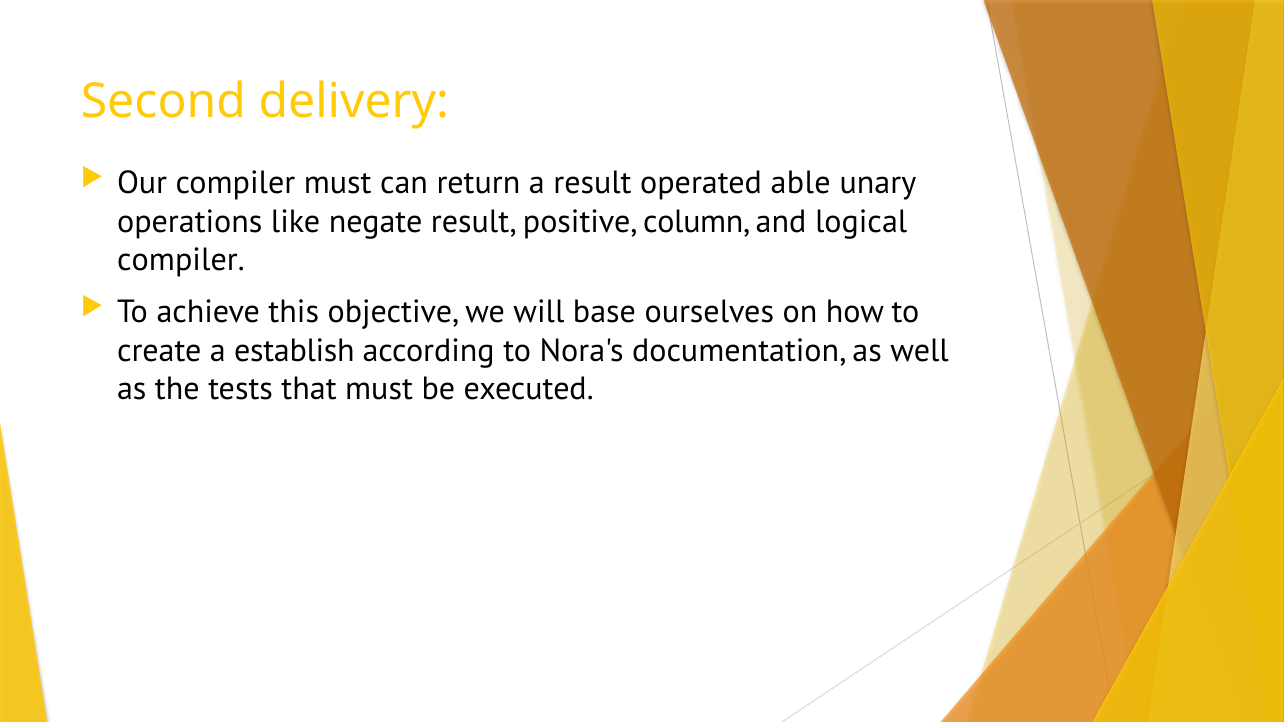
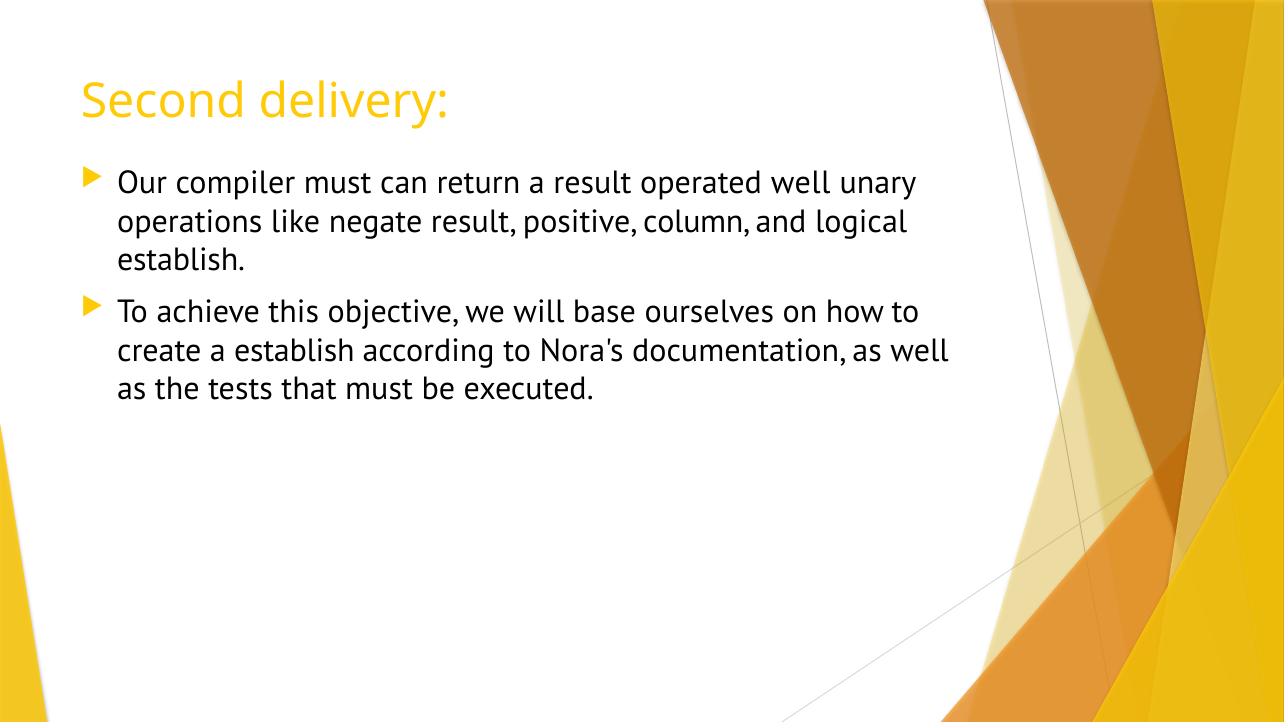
operated able: able -> well
compiler at (181, 260): compiler -> establish
